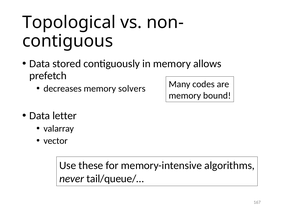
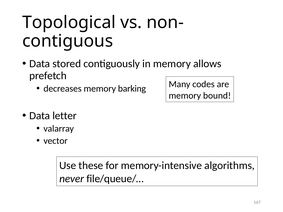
solvers: solvers -> barking
tail/queue/…: tail/queue/… -> file/queue/…
